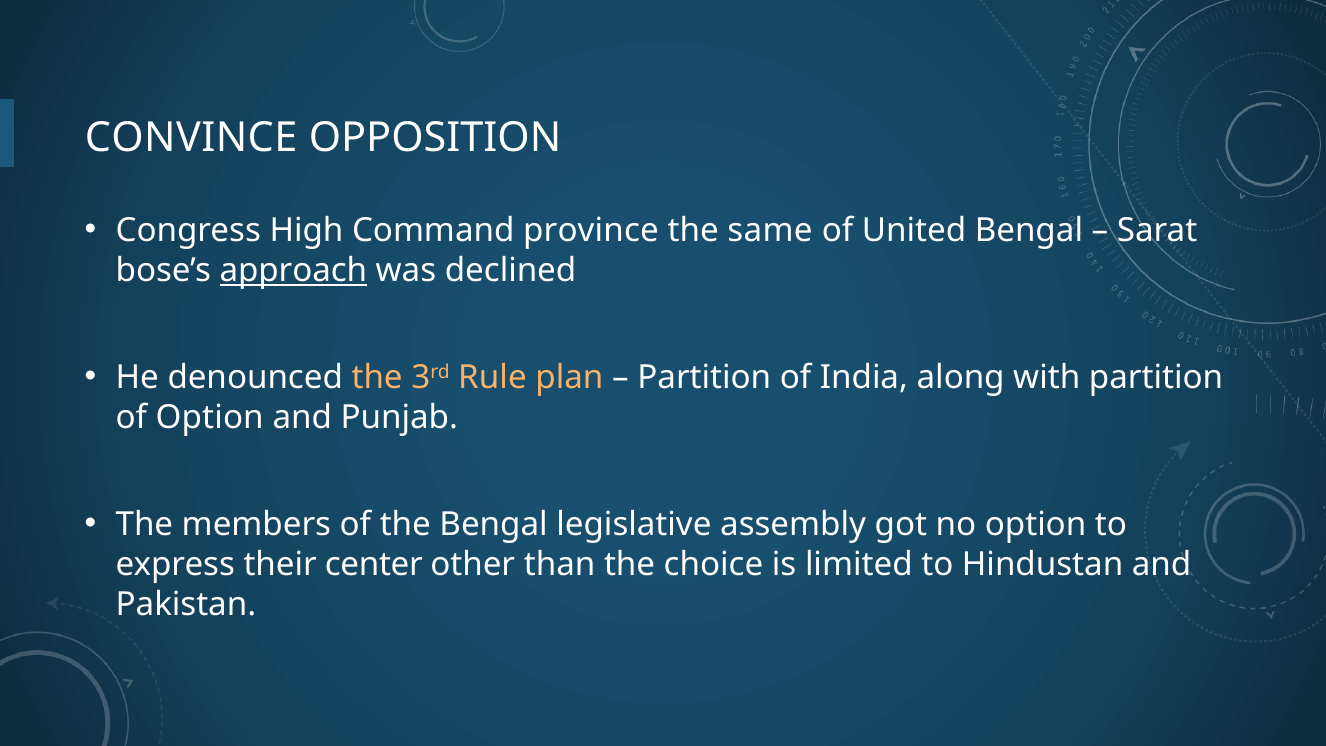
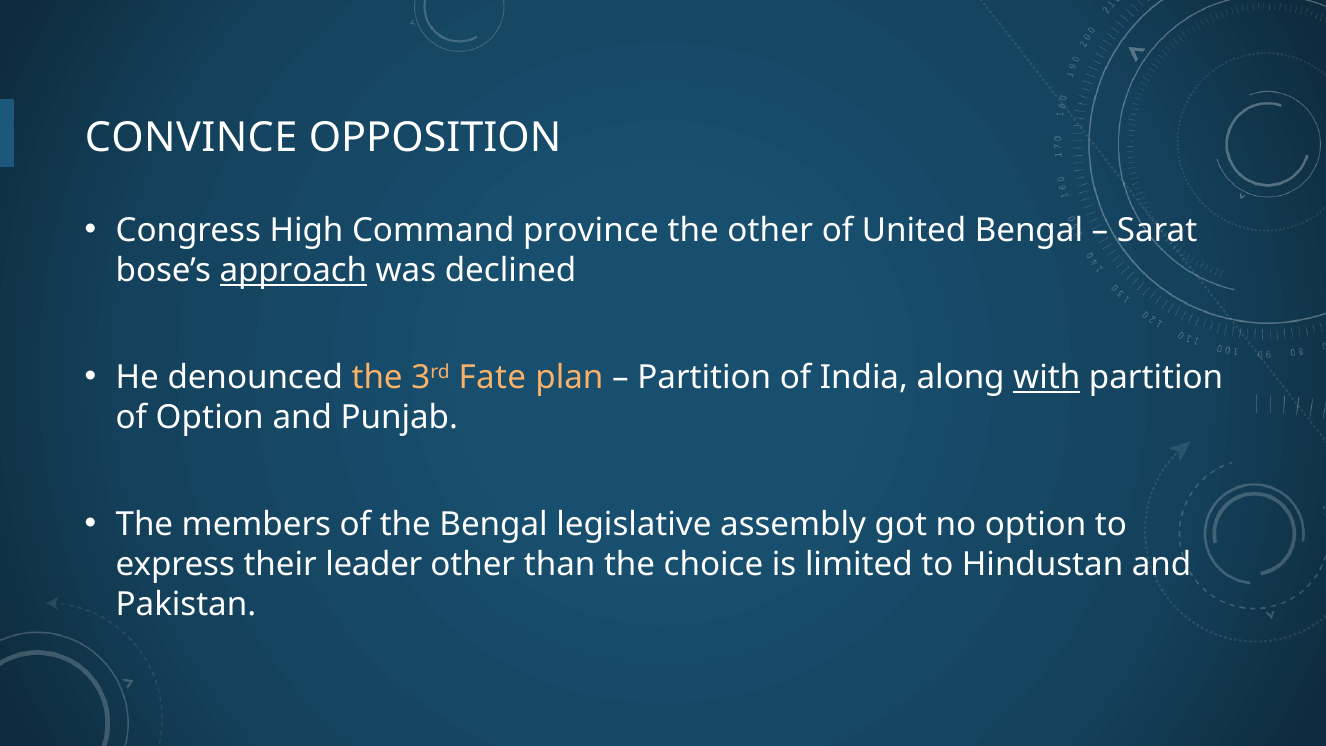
the same: same -> other
Rule: Rule -> Fate
with underline: none -> present
center: center -> leader
